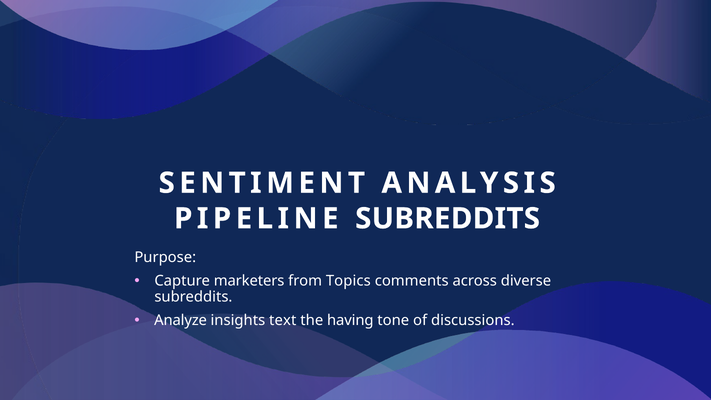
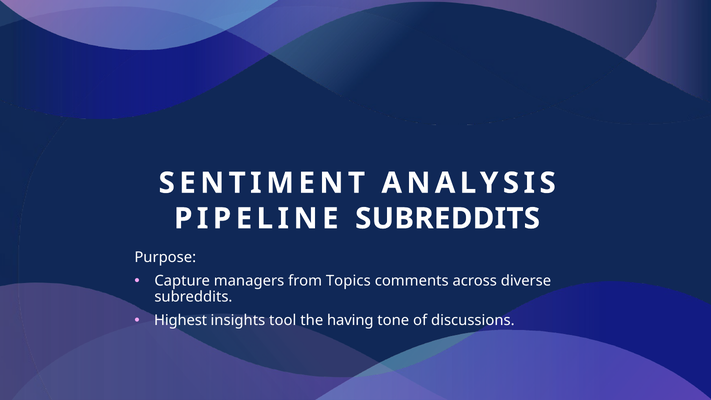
marketers: marketers -> managers
Analyze: Analyze -> Highest
text: text -> tool
